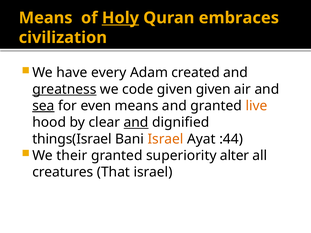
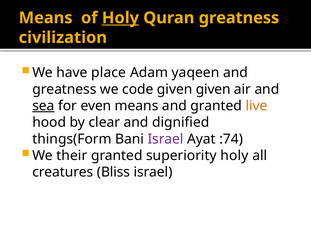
Quran embraces: embraces -> greatness
every: every -> place
created: created -> yaqeen
greatness at (64, 89) underline: present -> none
and at (136, 123) underline: present -> none
things(Israel: things(Israel -> things(Form
Israel at (166, 139) colour: orange -> purple
:44: :44 -> :74
superiority alter: alter -> holy
That: That -> Bliss
